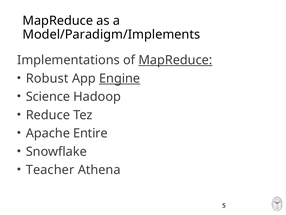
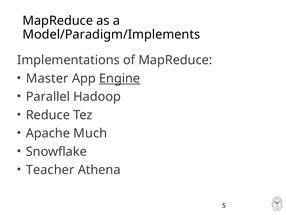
MapReduce at (175, 60) underline: present -> none
Robust: Robust -> Master
Science: Science -> Parallel
Entire: Entire -> Much
